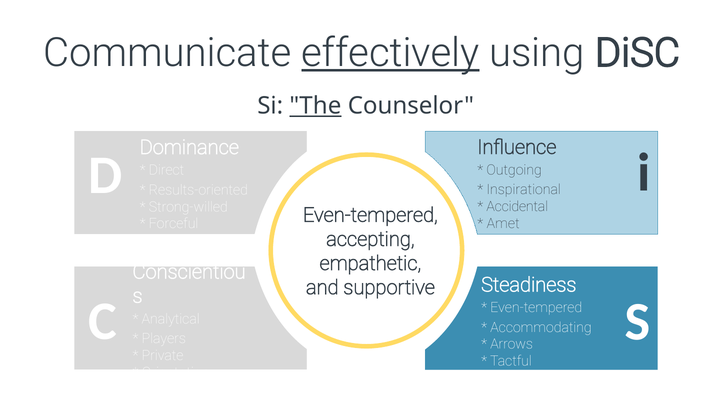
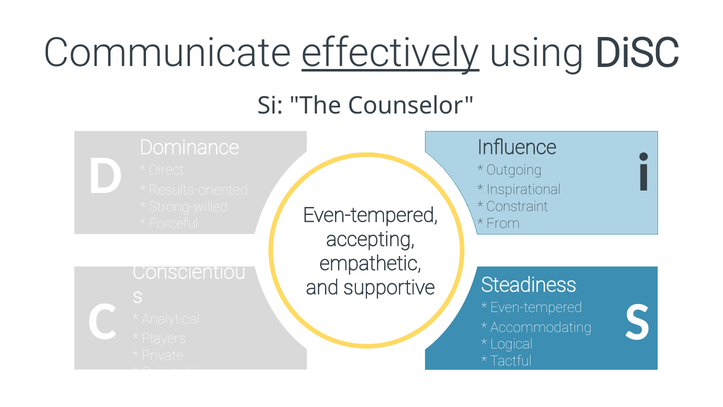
The underline: present -> none
Accidental: Accidental -> Constraint
Amet: Amet -> From
Arrows: Arrows -> Logical
